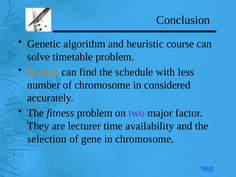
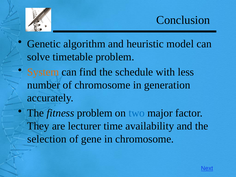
course: course -> model
considered: considered -> generation
two colour: purple -> blue
